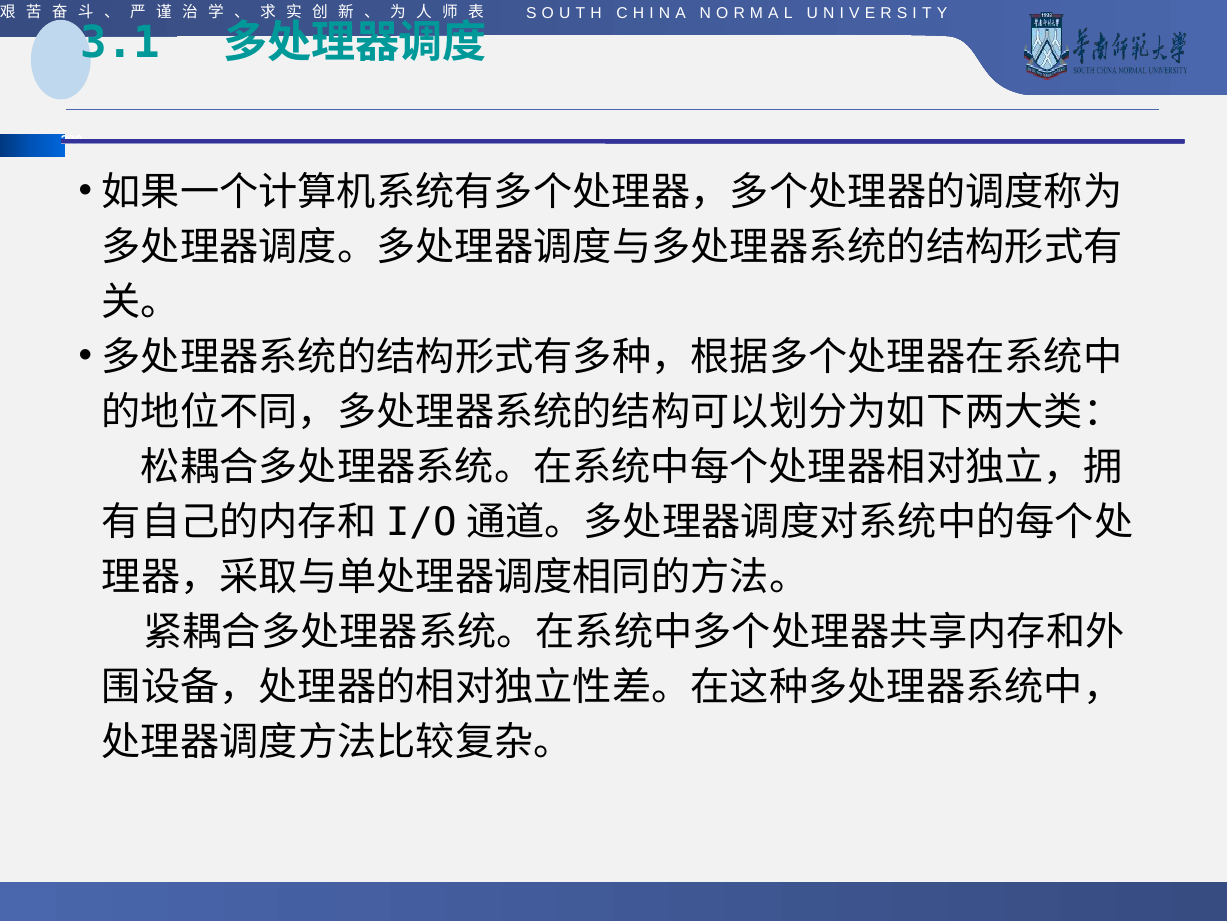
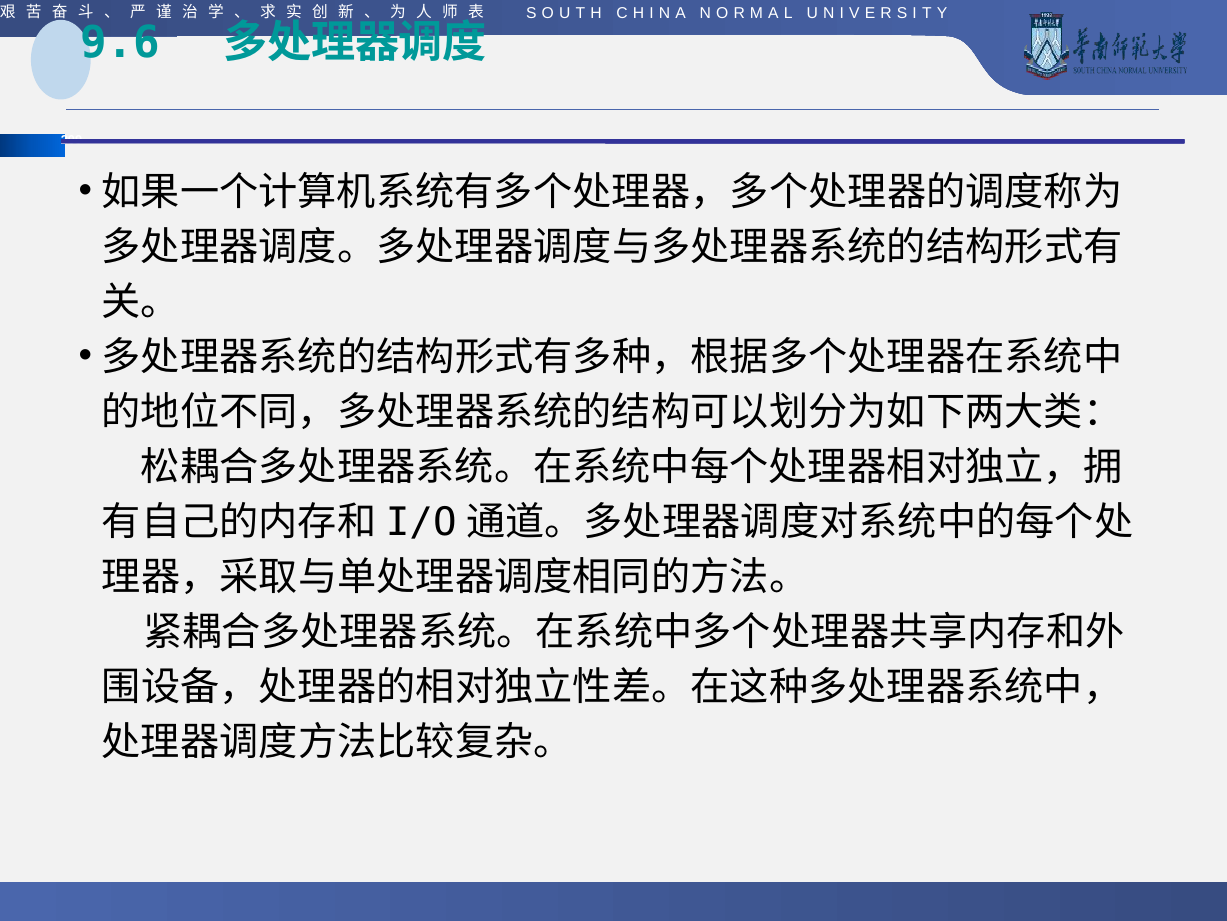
3.1: 3.1 -> 9.6
